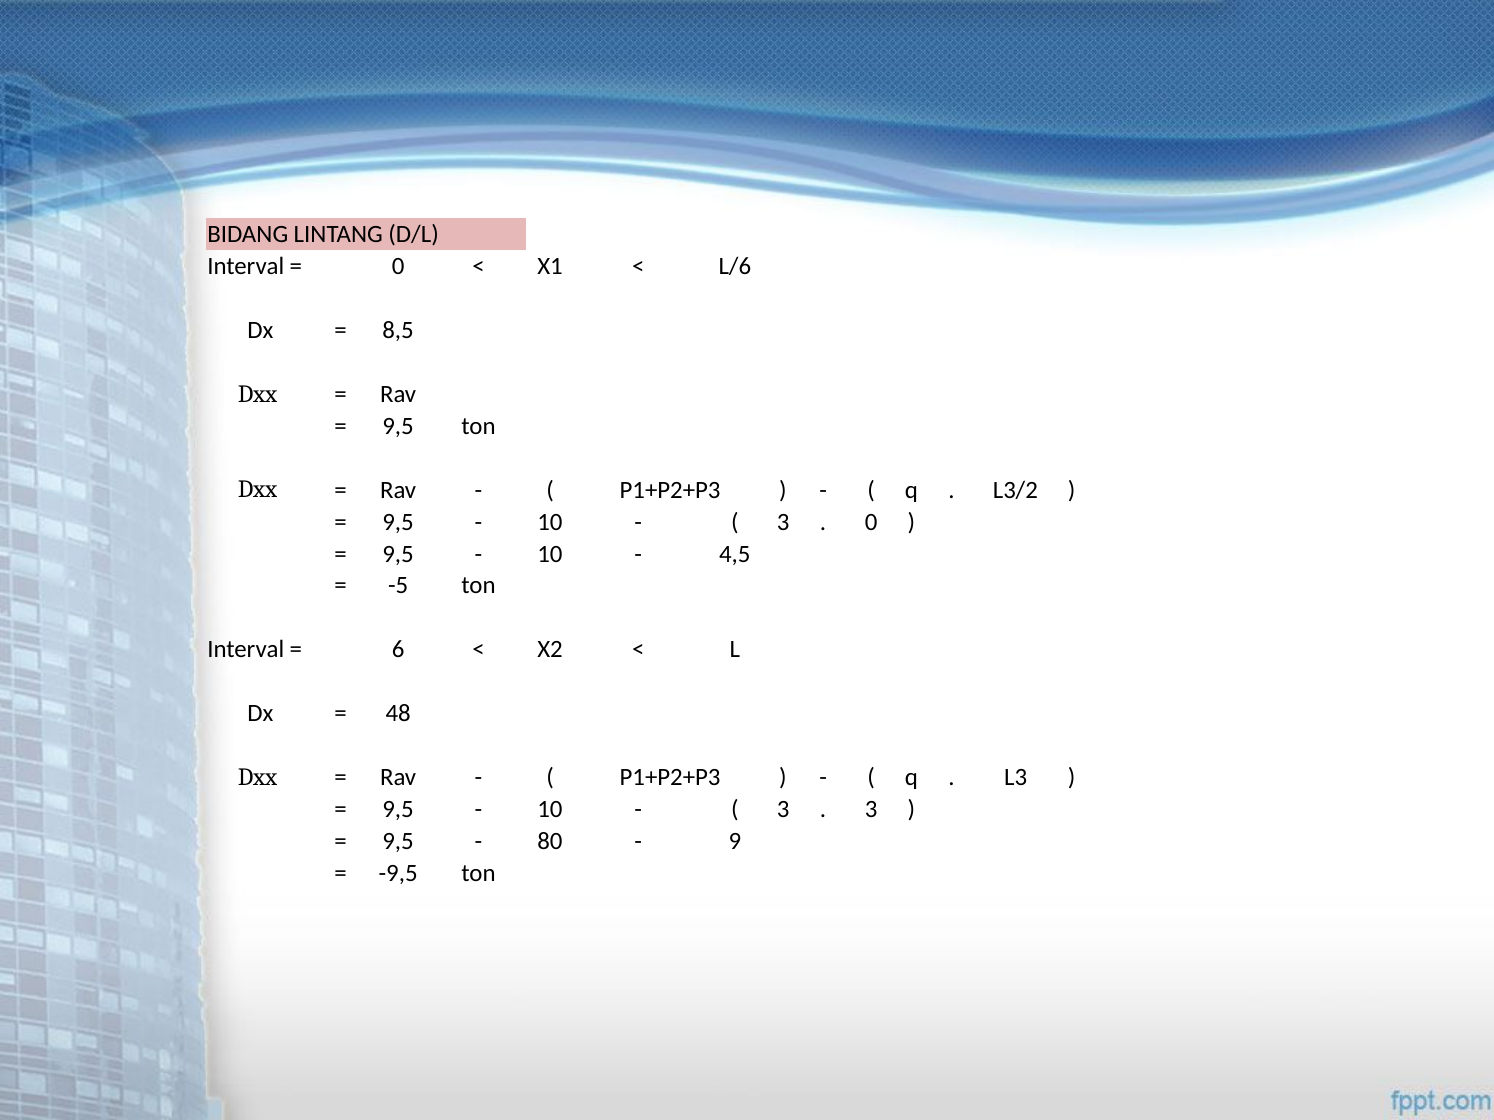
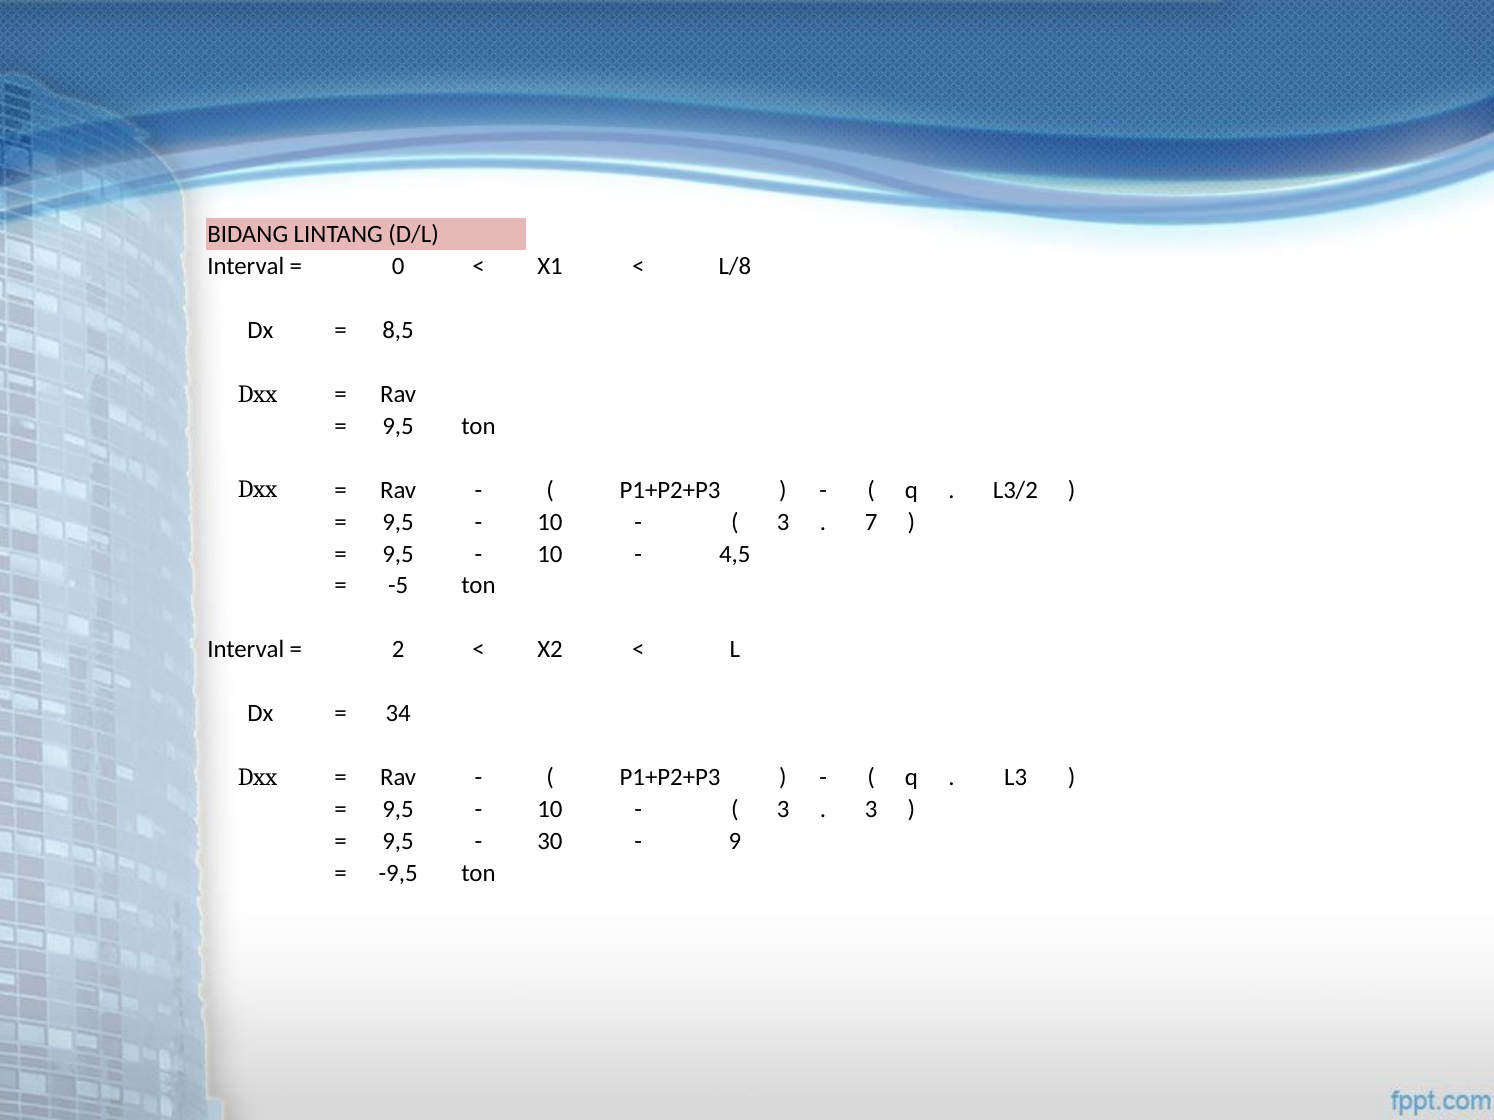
L/6: L/6 -> L/8
0 at (871, 522): 0 -> 7
6: 6 -> 2
48: 48 -> 34
80: 80 -> 30
